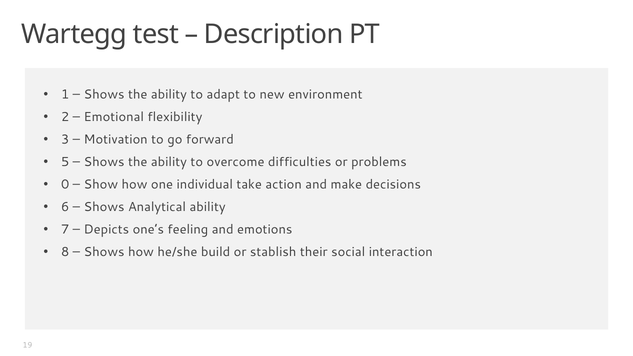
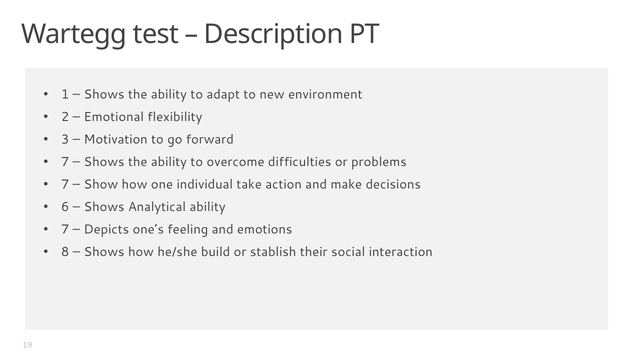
5 at (65, 162): 5 -> 7
0 at (65, 184): 0 -> 7
